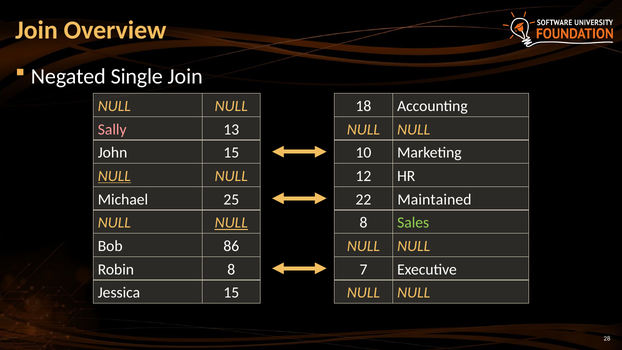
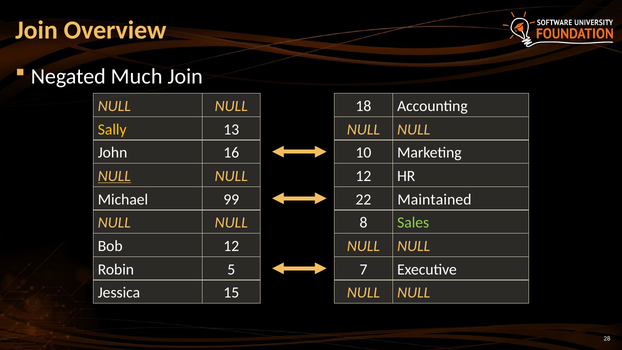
Single: Single -> Much
Sally colour: pink -> yellow
John 15: 15 -> 16
25: 25 -> 99
NULL at (231, 223) underline: present -> none
Bob 86: 86 -> 12
Robin 8: 8 -> 5
